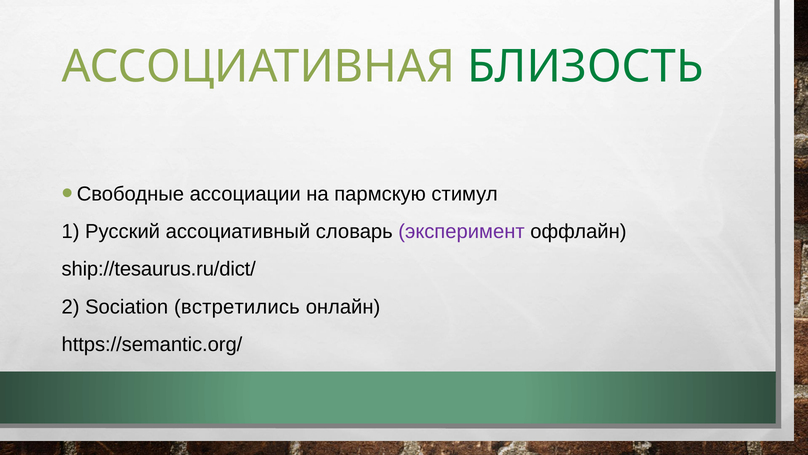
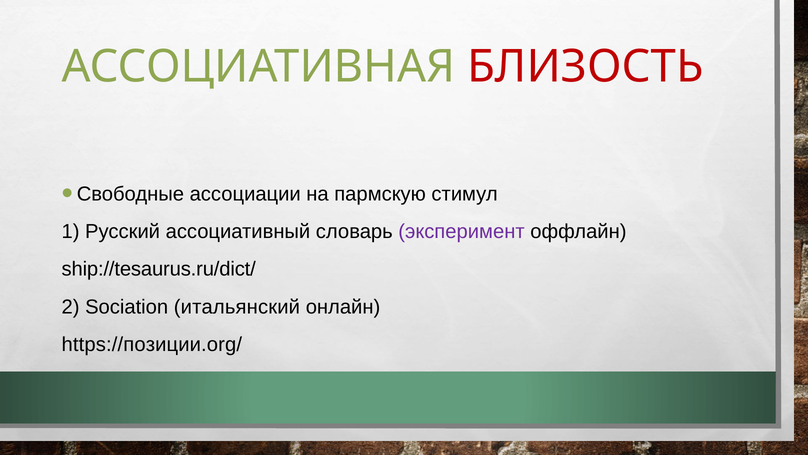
БЛИЗОСТЬ colour: green -> red
встретились: встретились -> итальянский
https://semantic.org/: https://semantic.org/ -> https://позиции.org/
